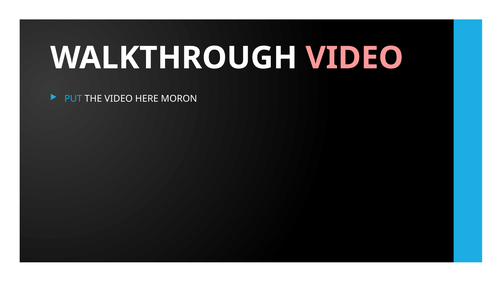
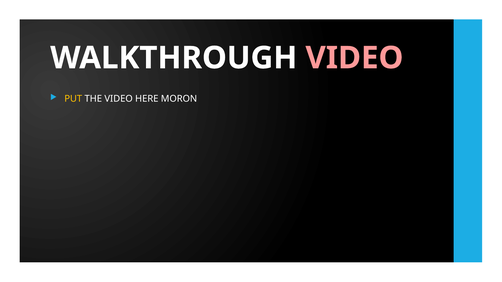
PUT colour: light blue -> yellow
